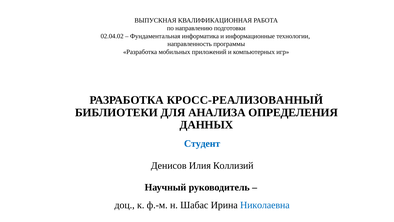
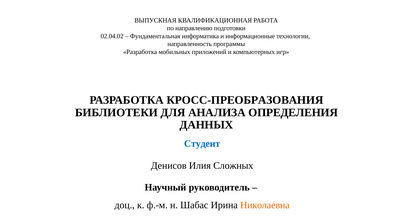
КРОСС-РЕАЛИЗОВАННЫЙ: КРОСС-РЕАЛИЗОВАННЫЙ -> КРОСС-ПРЕОБРАЗОВАНИЯ
Коллизий: Коллизий -> Сложных
Николаевна colour: blue -> orange
